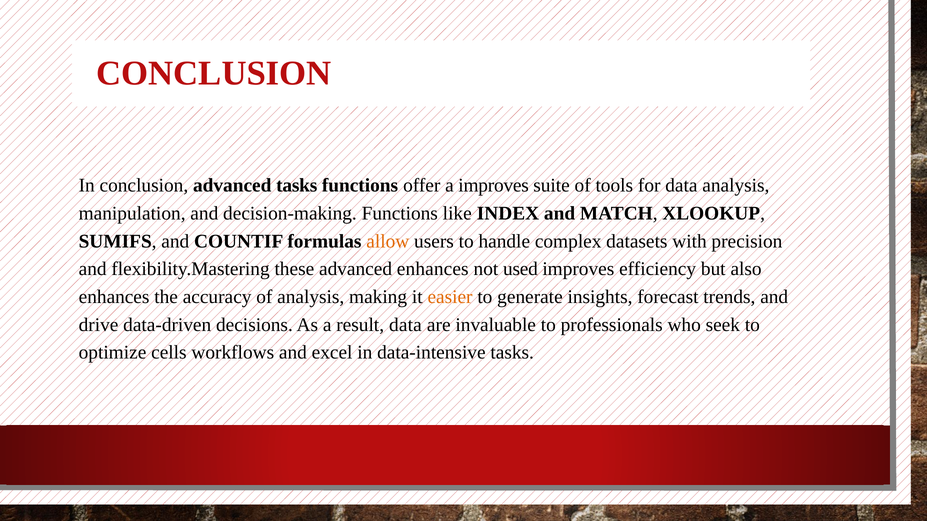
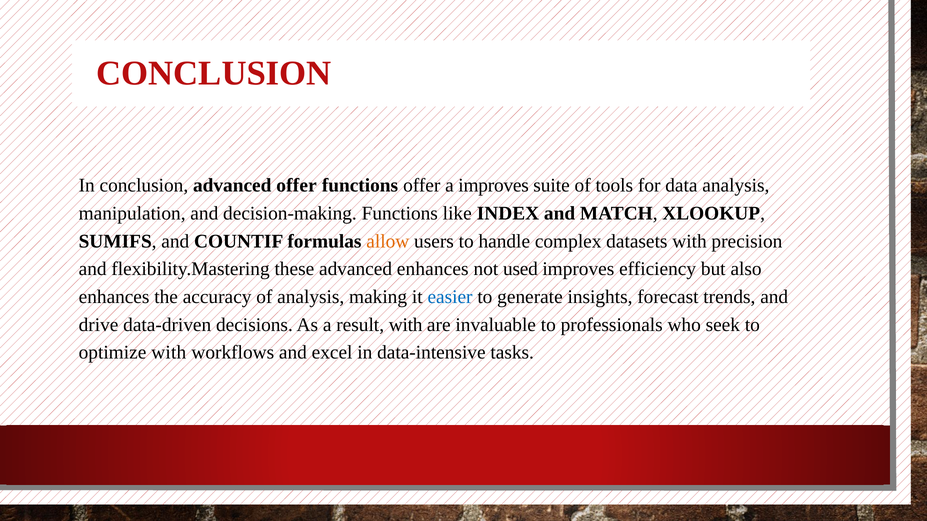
advanced tasks: tasks -> offer
easier colour: orange -> blue
result data: data -> with
optimize cells: cells -> with
